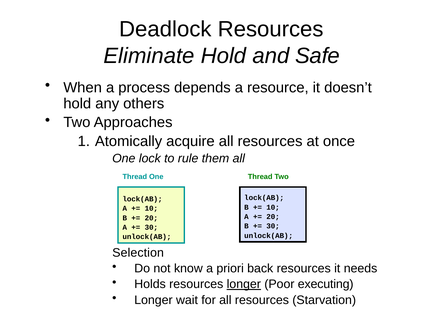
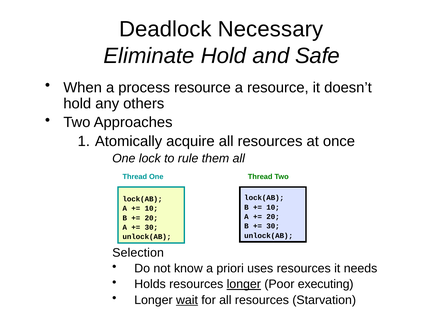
Deadlock Resources: Resources -> Necessary
process depends: depends -> resource
back: back -> uses
wait underline: none -> present
